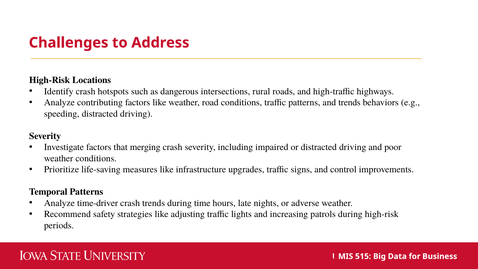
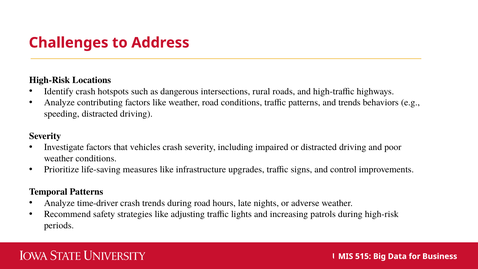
merging: merging -> vehicles
during time: time -> road
